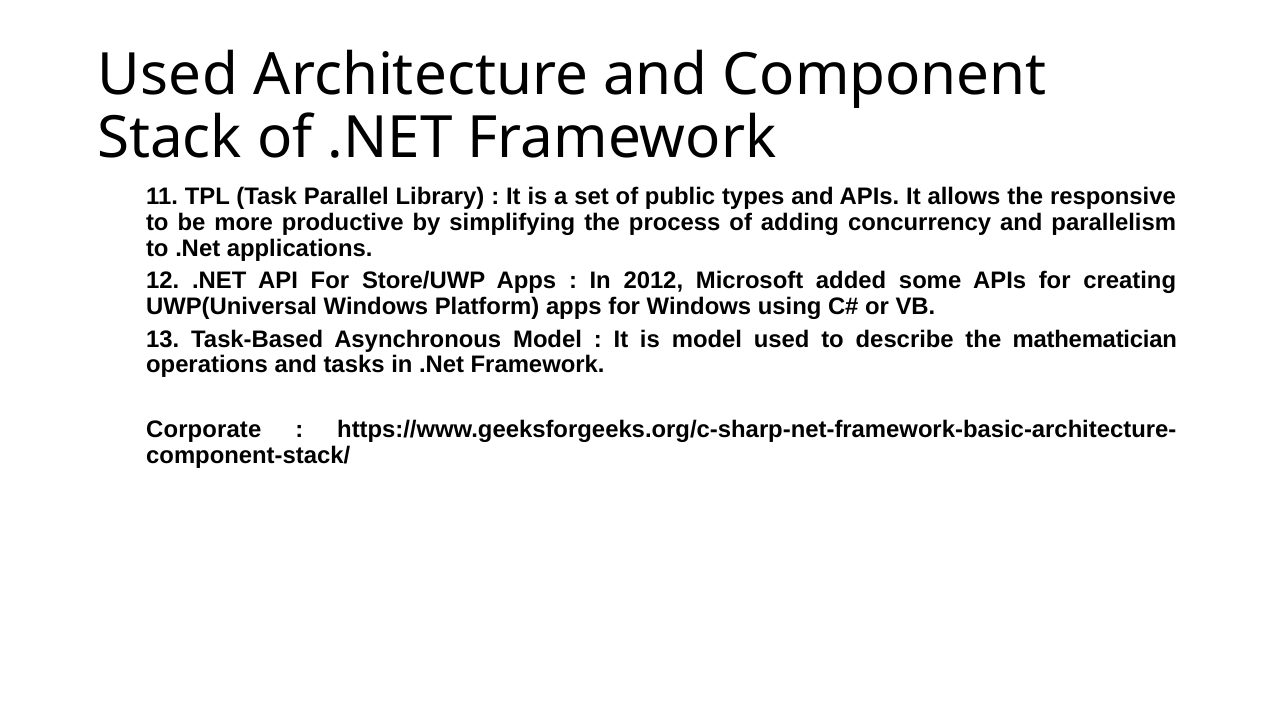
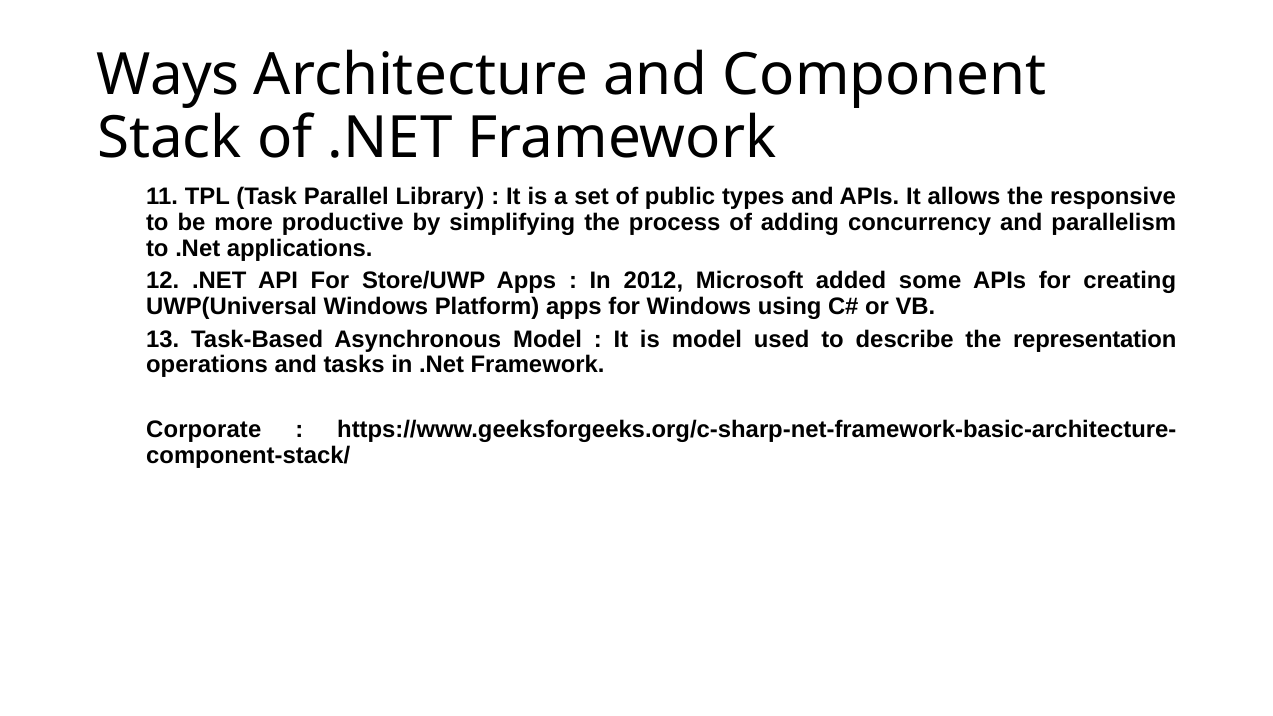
Used at (168, 75): Used -> Ways
mathematician: mathematician -> representation
